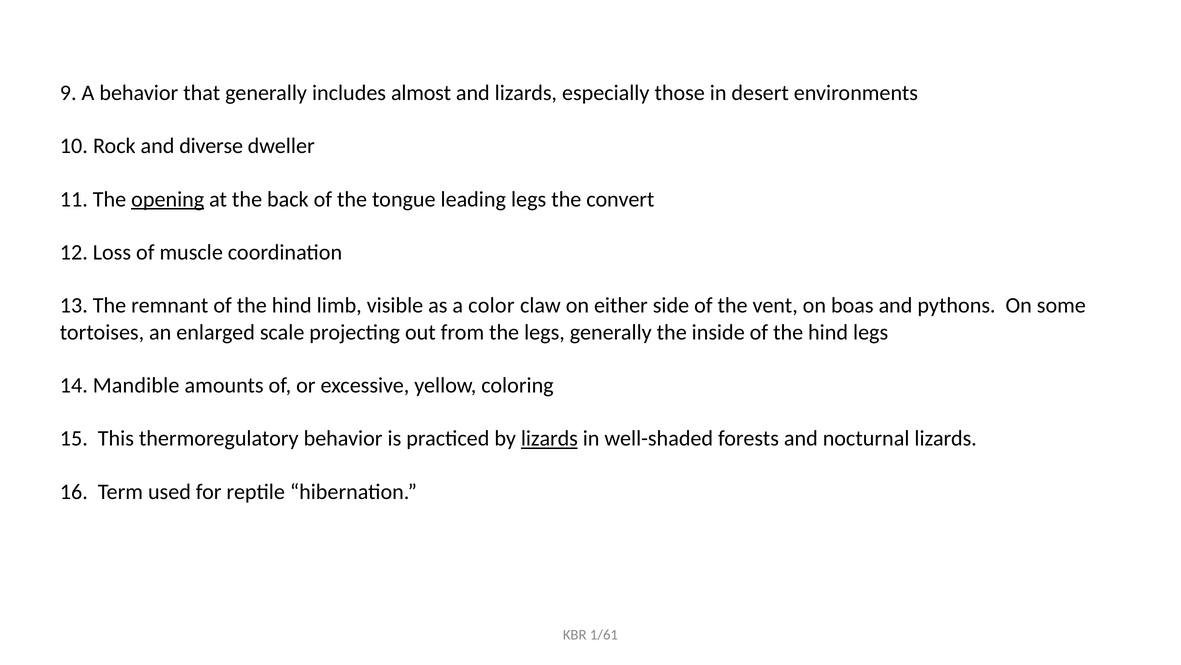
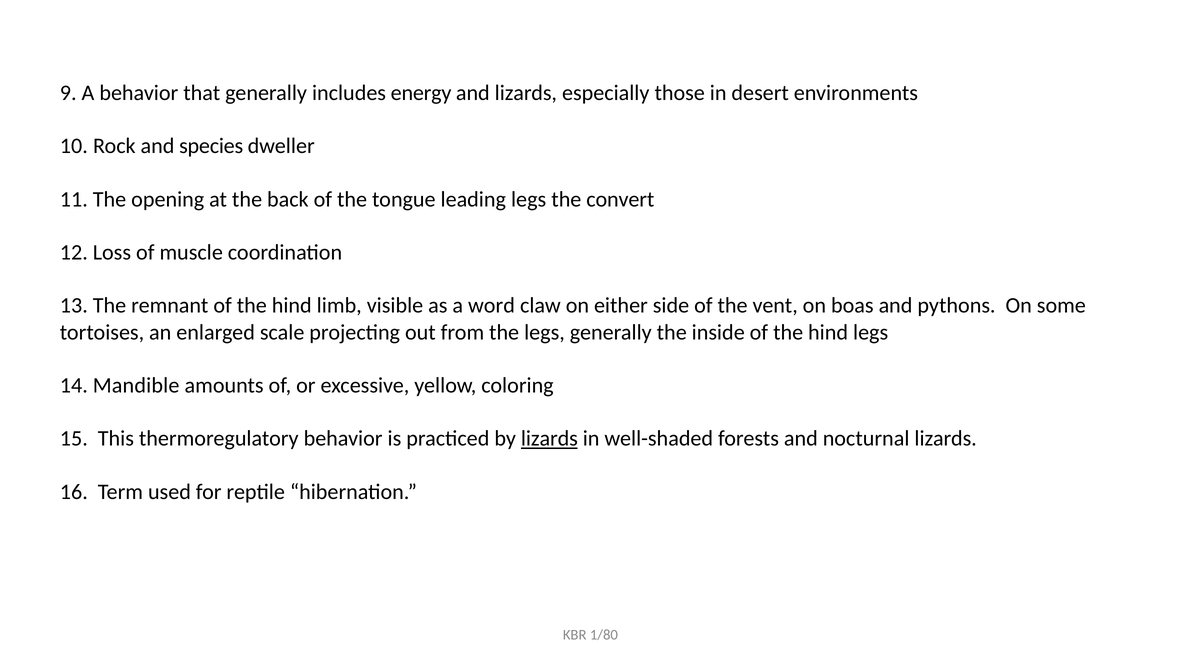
almost: almost -> energy
diverse: diverse -> species
opening underline: present -> none
color: color -> word
1/61: 1/61 -> 1/80
